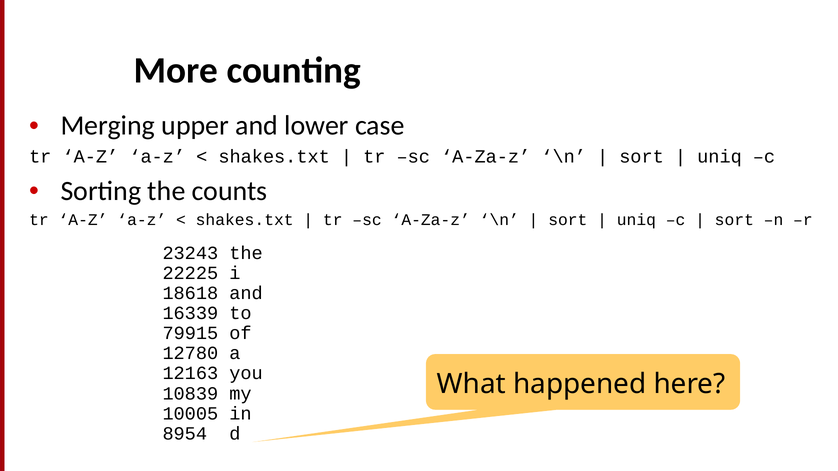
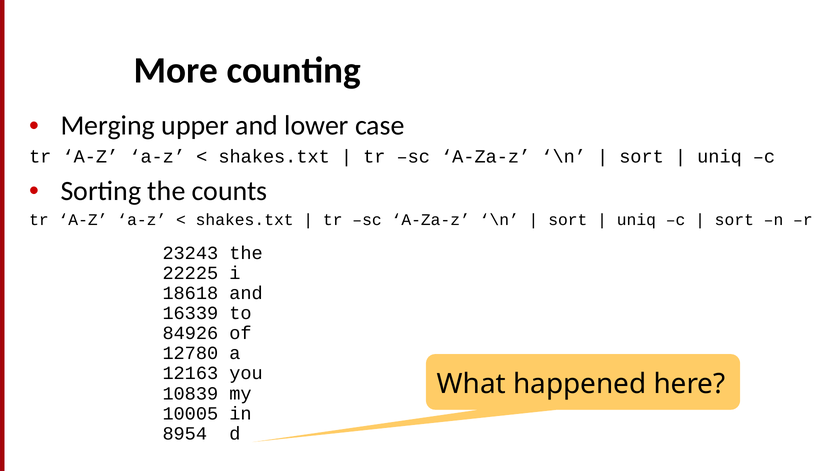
79915: 79915 -> 84926
